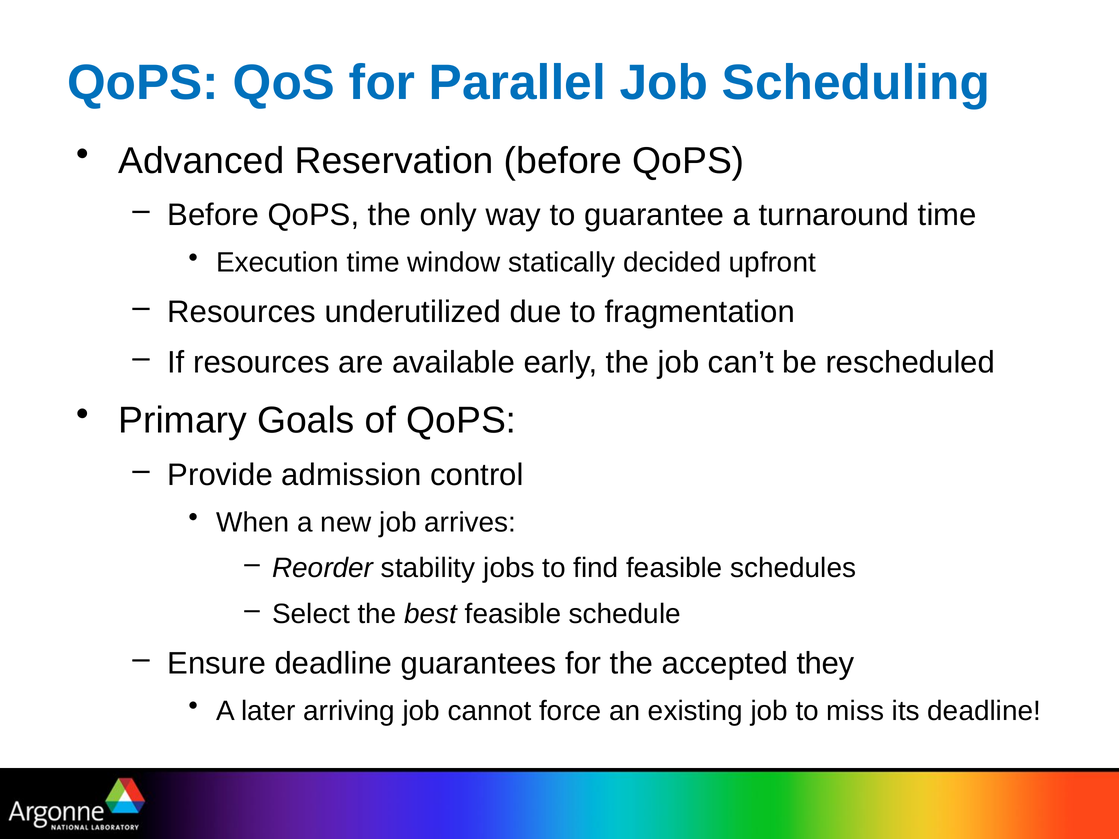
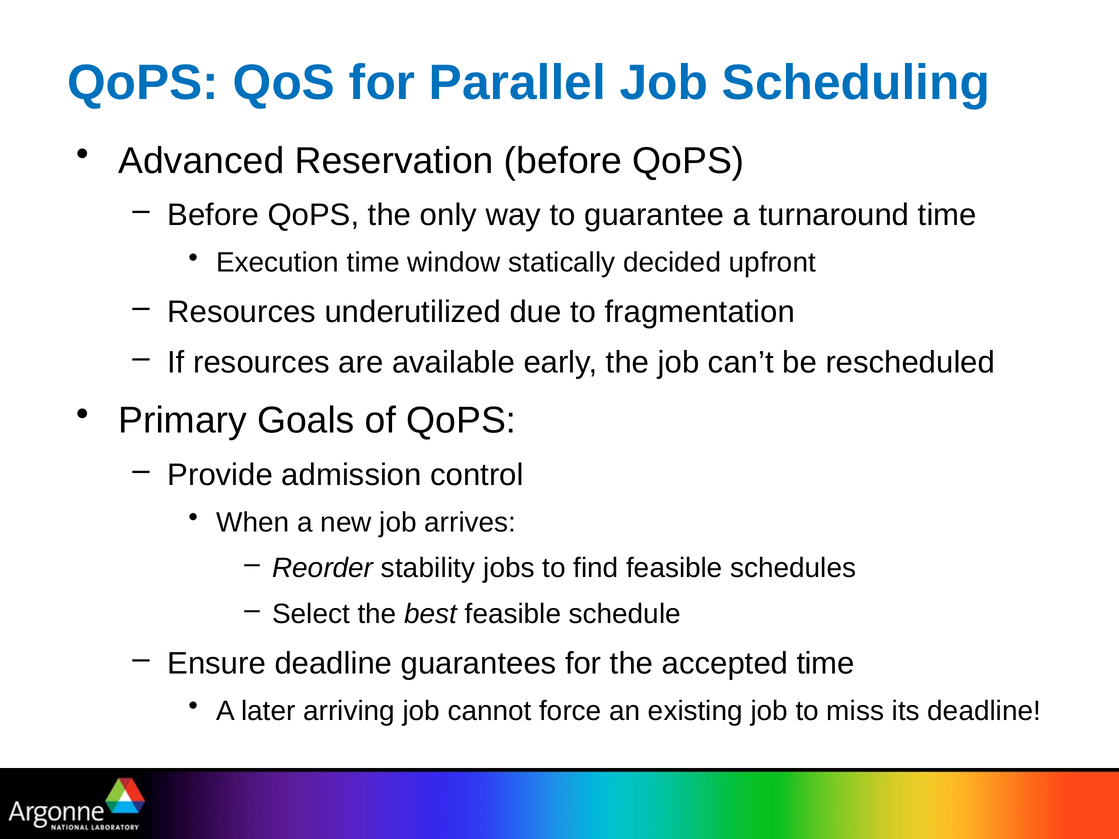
accepted they: they -> time
